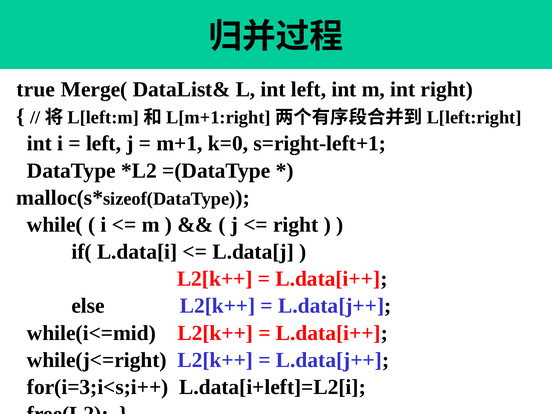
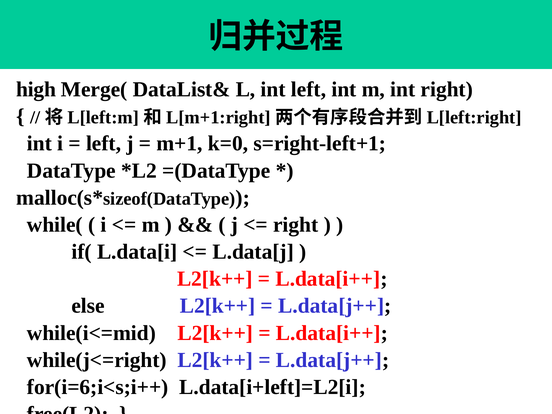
true: true -> high
for(i=3;i<s;i++: for(i=3;i<s;i++ -> for(i=6;i<s;i++
